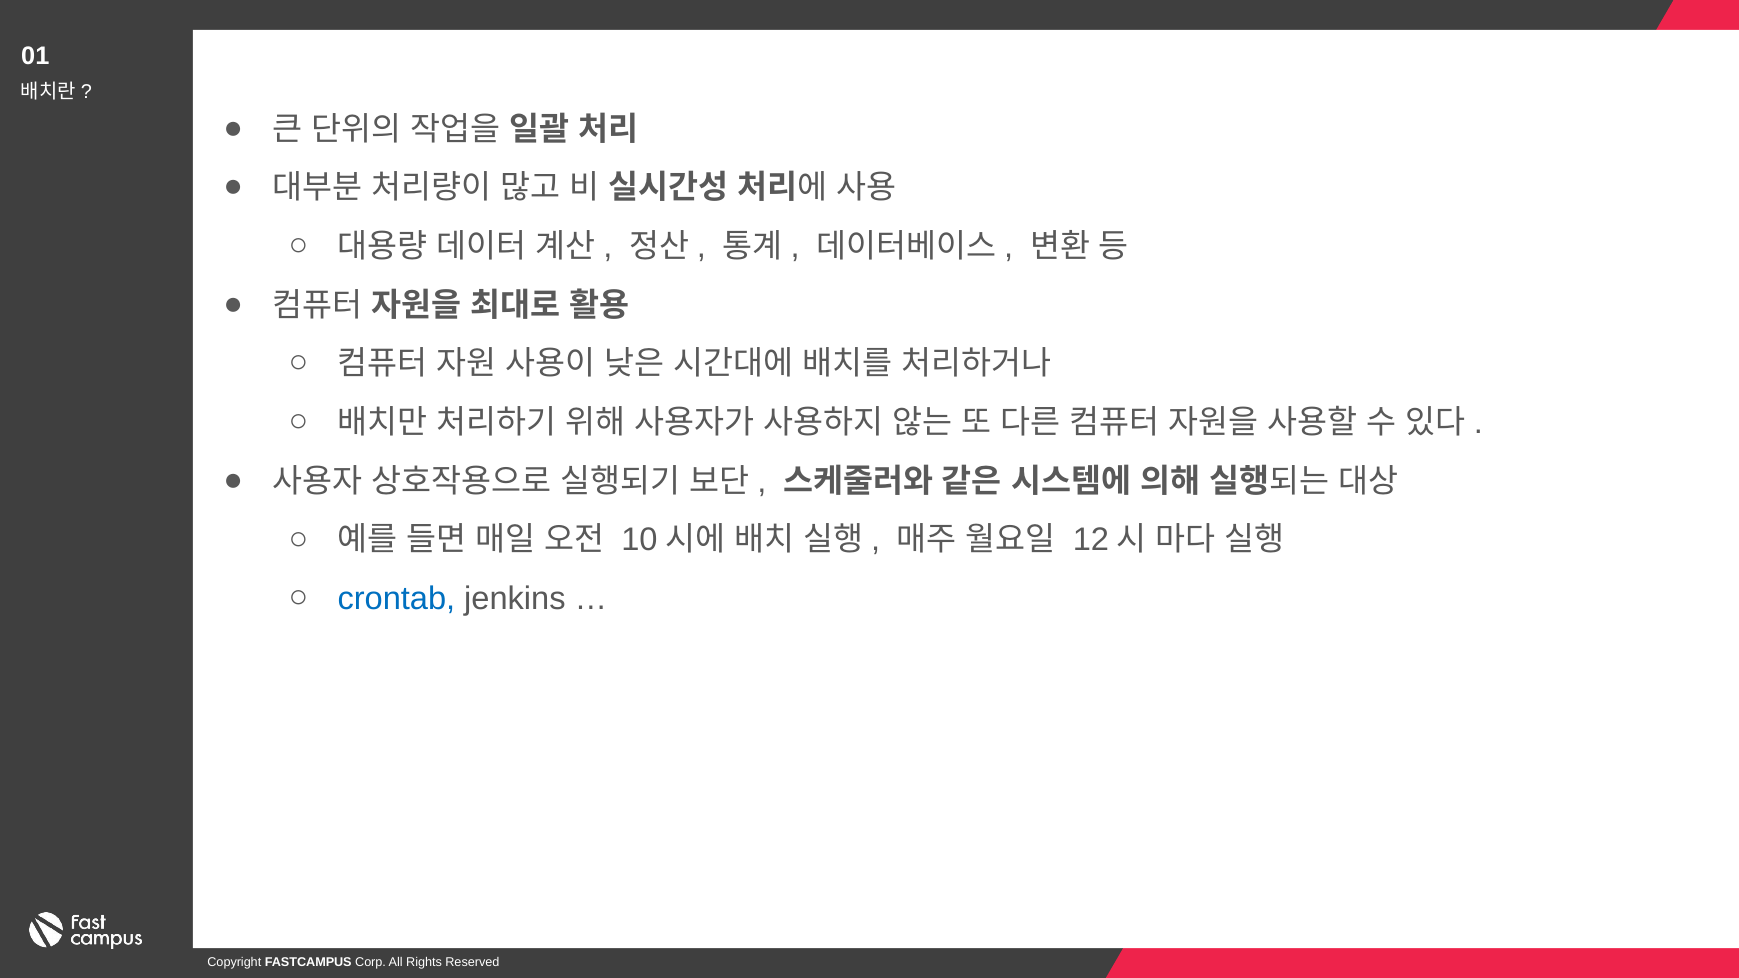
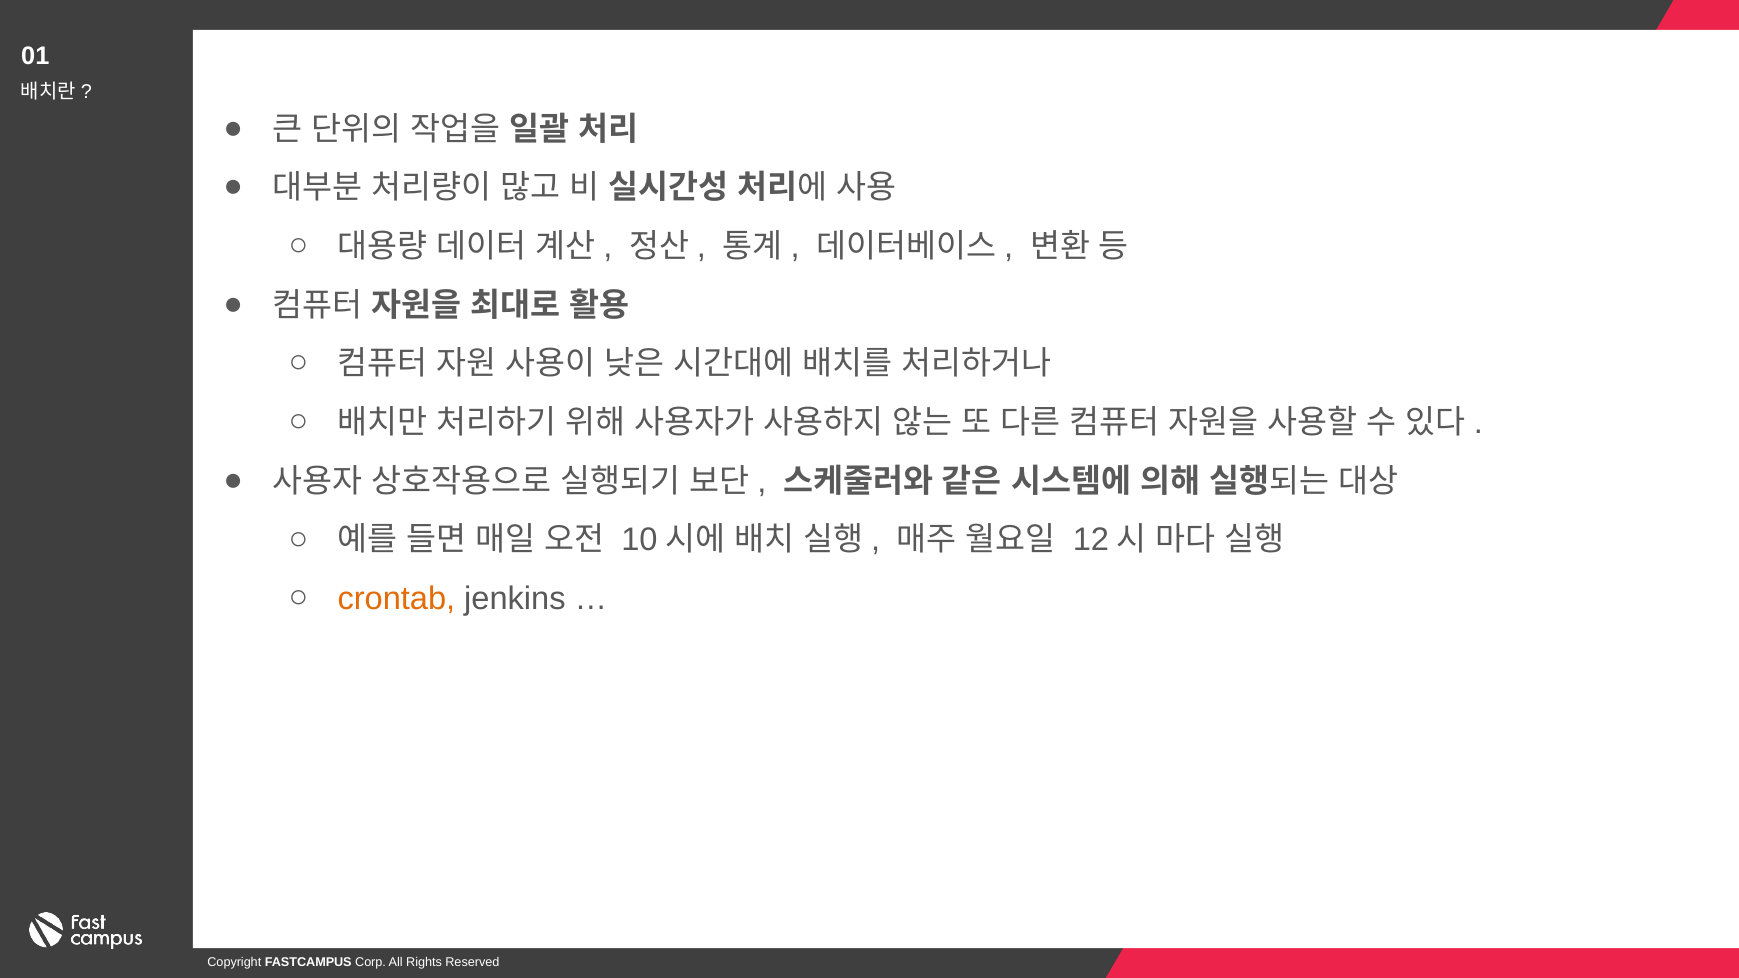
crontab colour: blue -> orange
